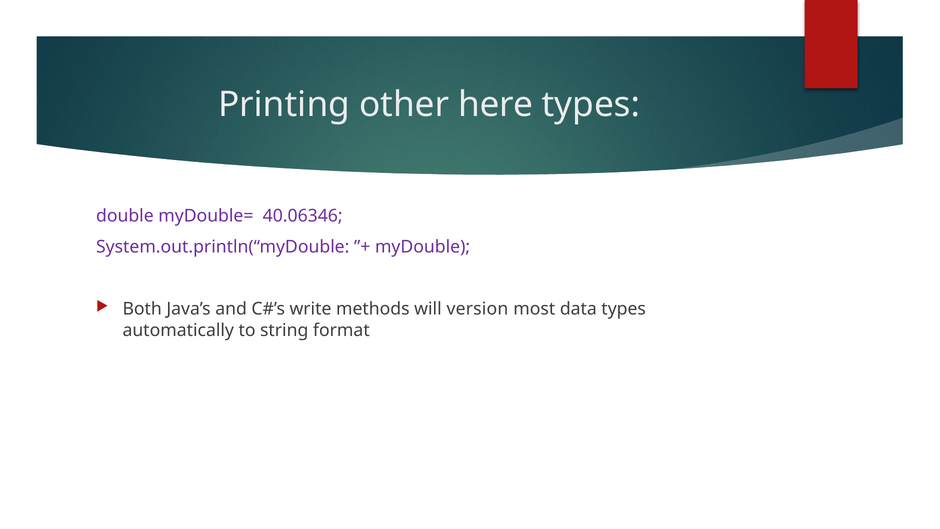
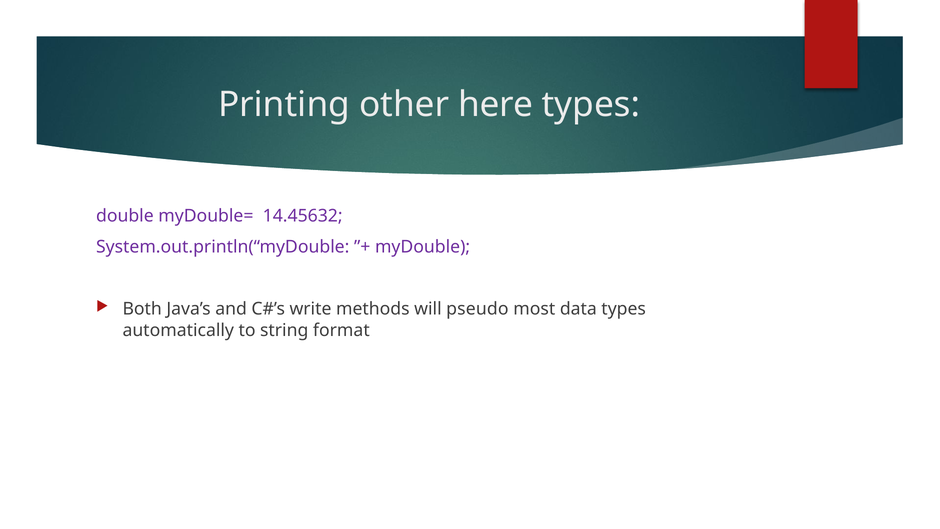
40.06346: 40.06346 -> 14.45632
version: version -> pseudo
